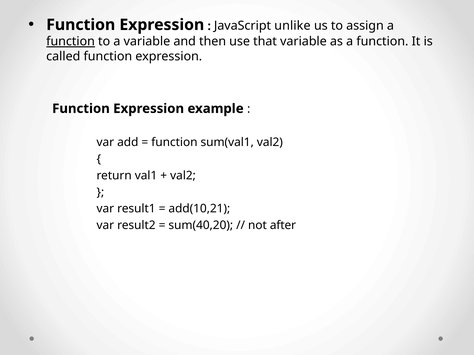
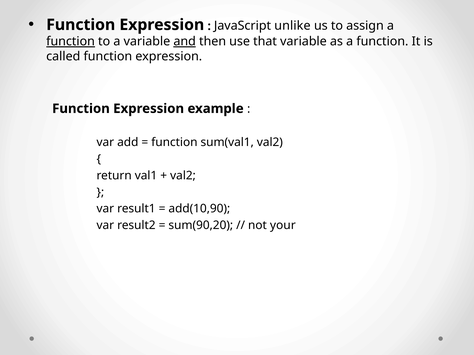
and underline: none -> present
add(10,21: add(10,21 -> add(10,90
sum(40,20: sum(40,20 -> sum(90,20
after: after -> your
